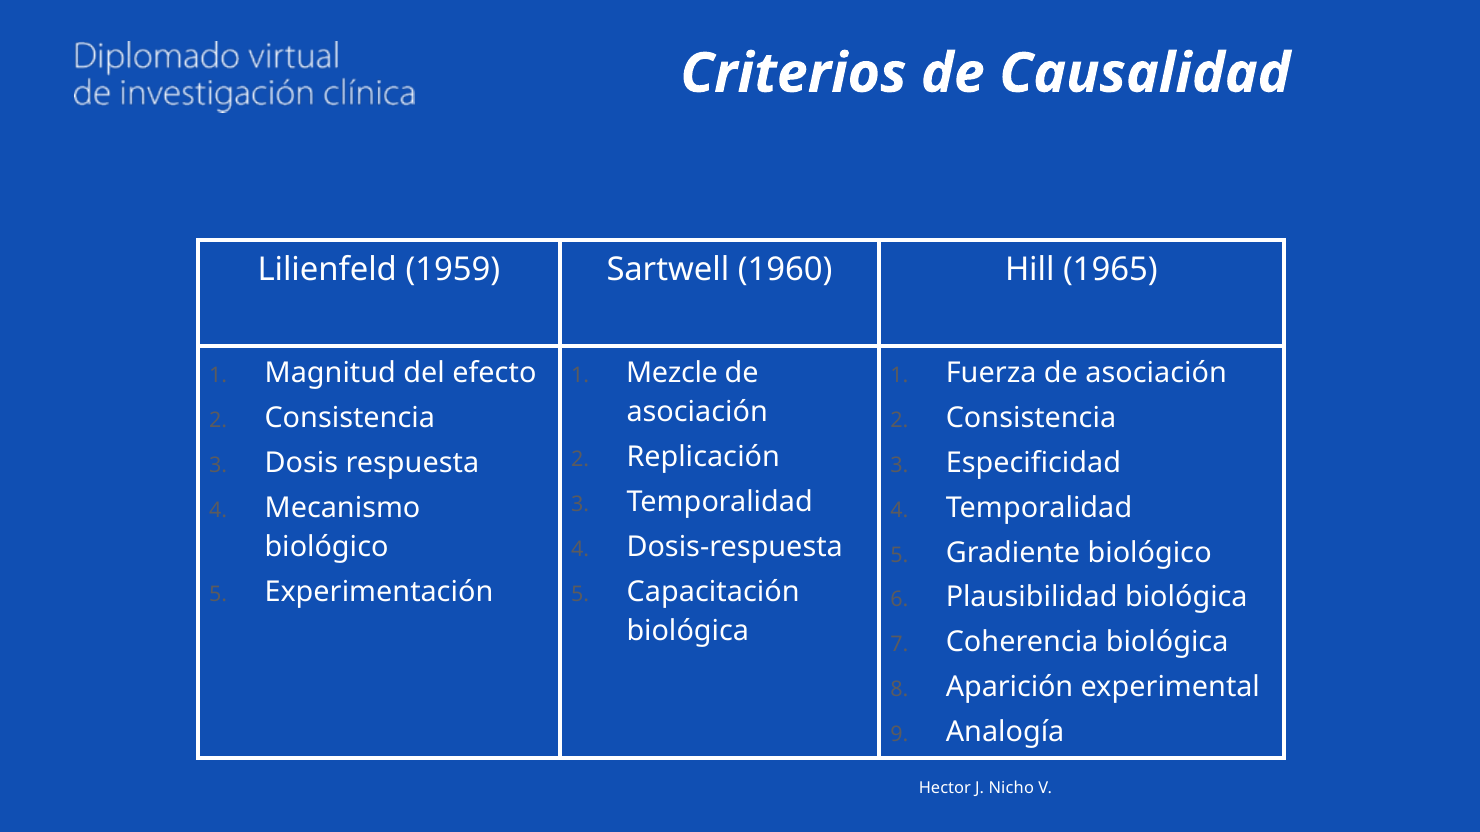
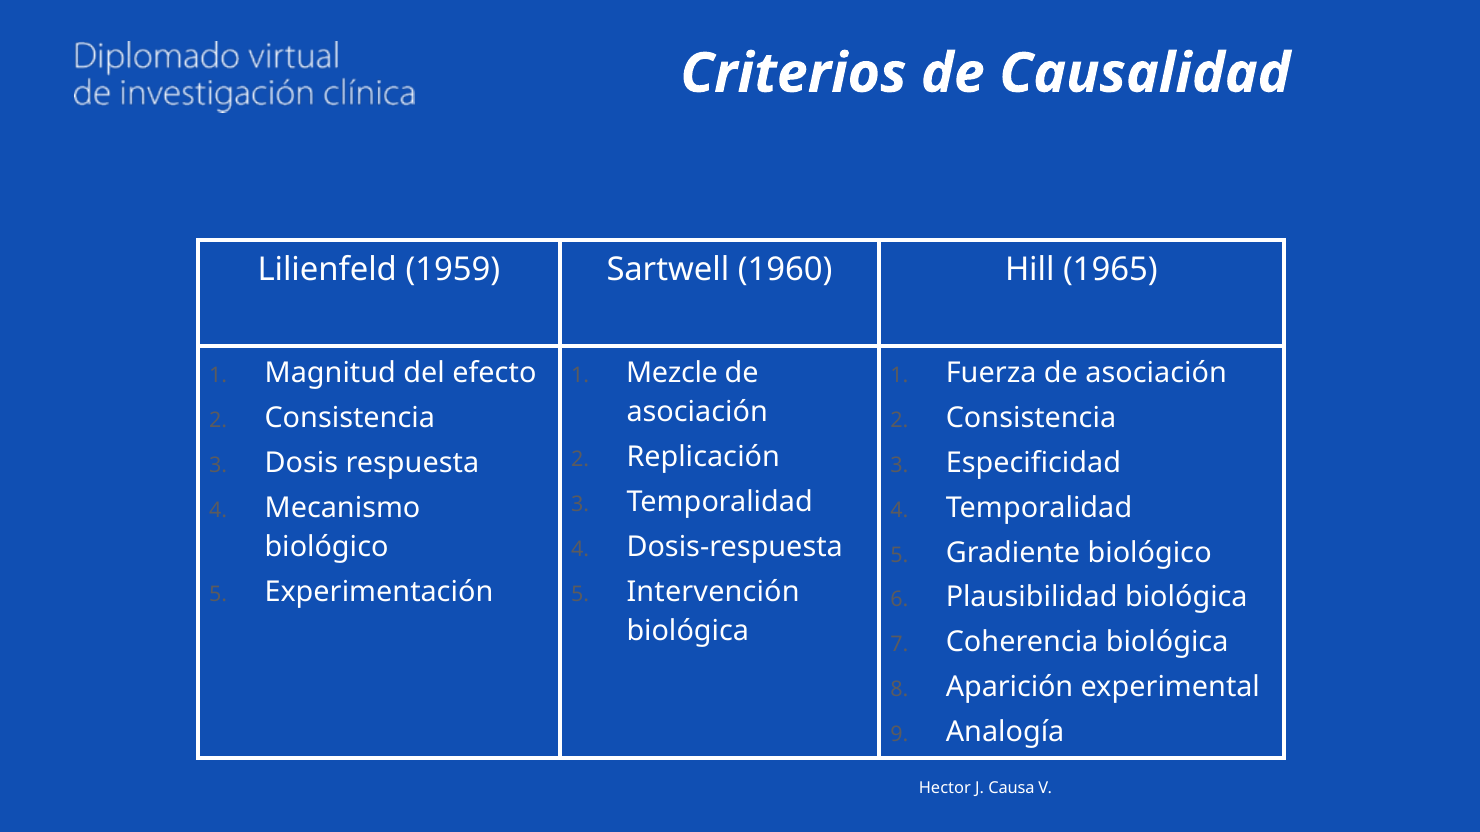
Capacitación: Capacitación -> Intervención
Nicho: Nicho -> Causa
